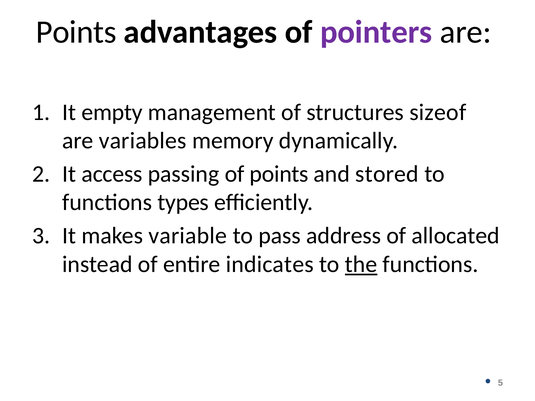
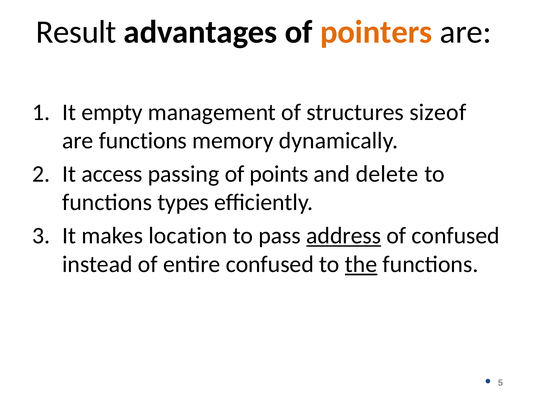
Points at (76, 32): Points -> Result
pointers colour: purple -> orange
are variables: variables -> functions
stored: stored -> delete
variable: variable -> location
address underline: none -> present
of allocated: allocated -> confused
entire indicates: indicates -> confused
